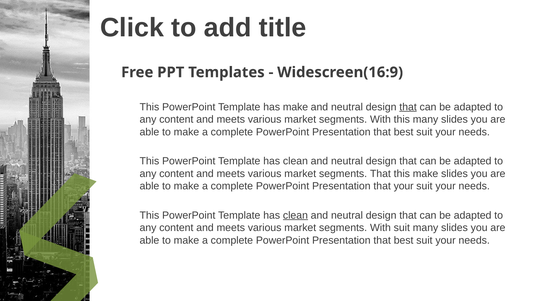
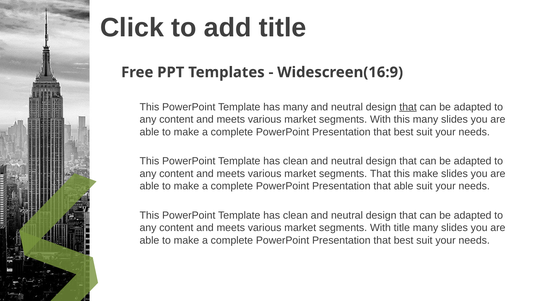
has make: make -> many
that your: your -> able
clean at (295, 215) underline: present -> none
With suit: suit -> title
